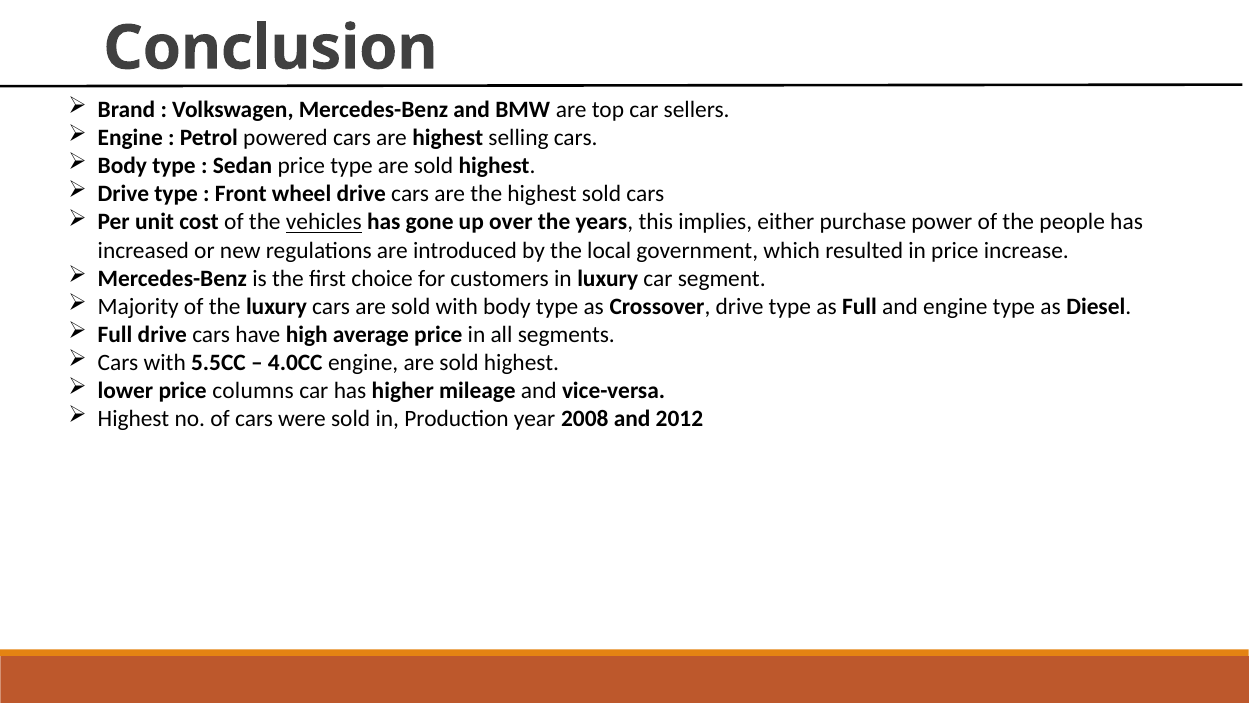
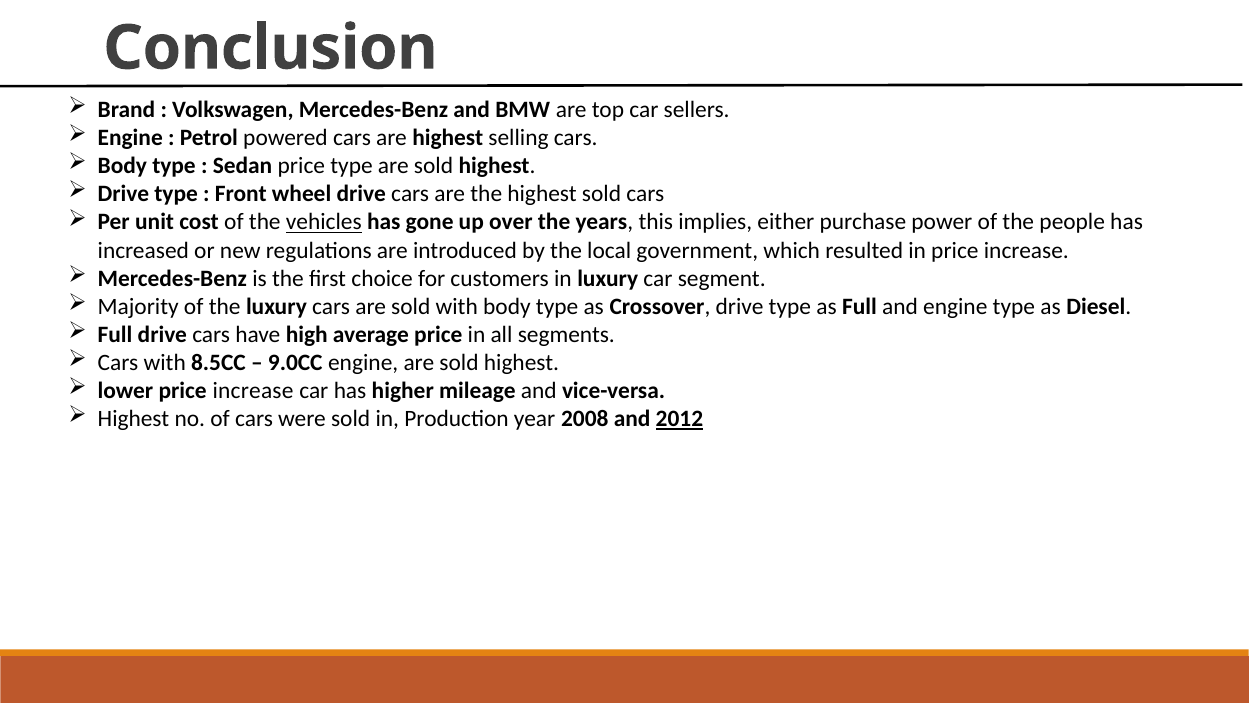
5.5CC: 5.5CC -> 8.5CC
4.0CC: 4.0CC -> 9.0CC
lower price columns: columns -> increase
2012 underline: none -> present
